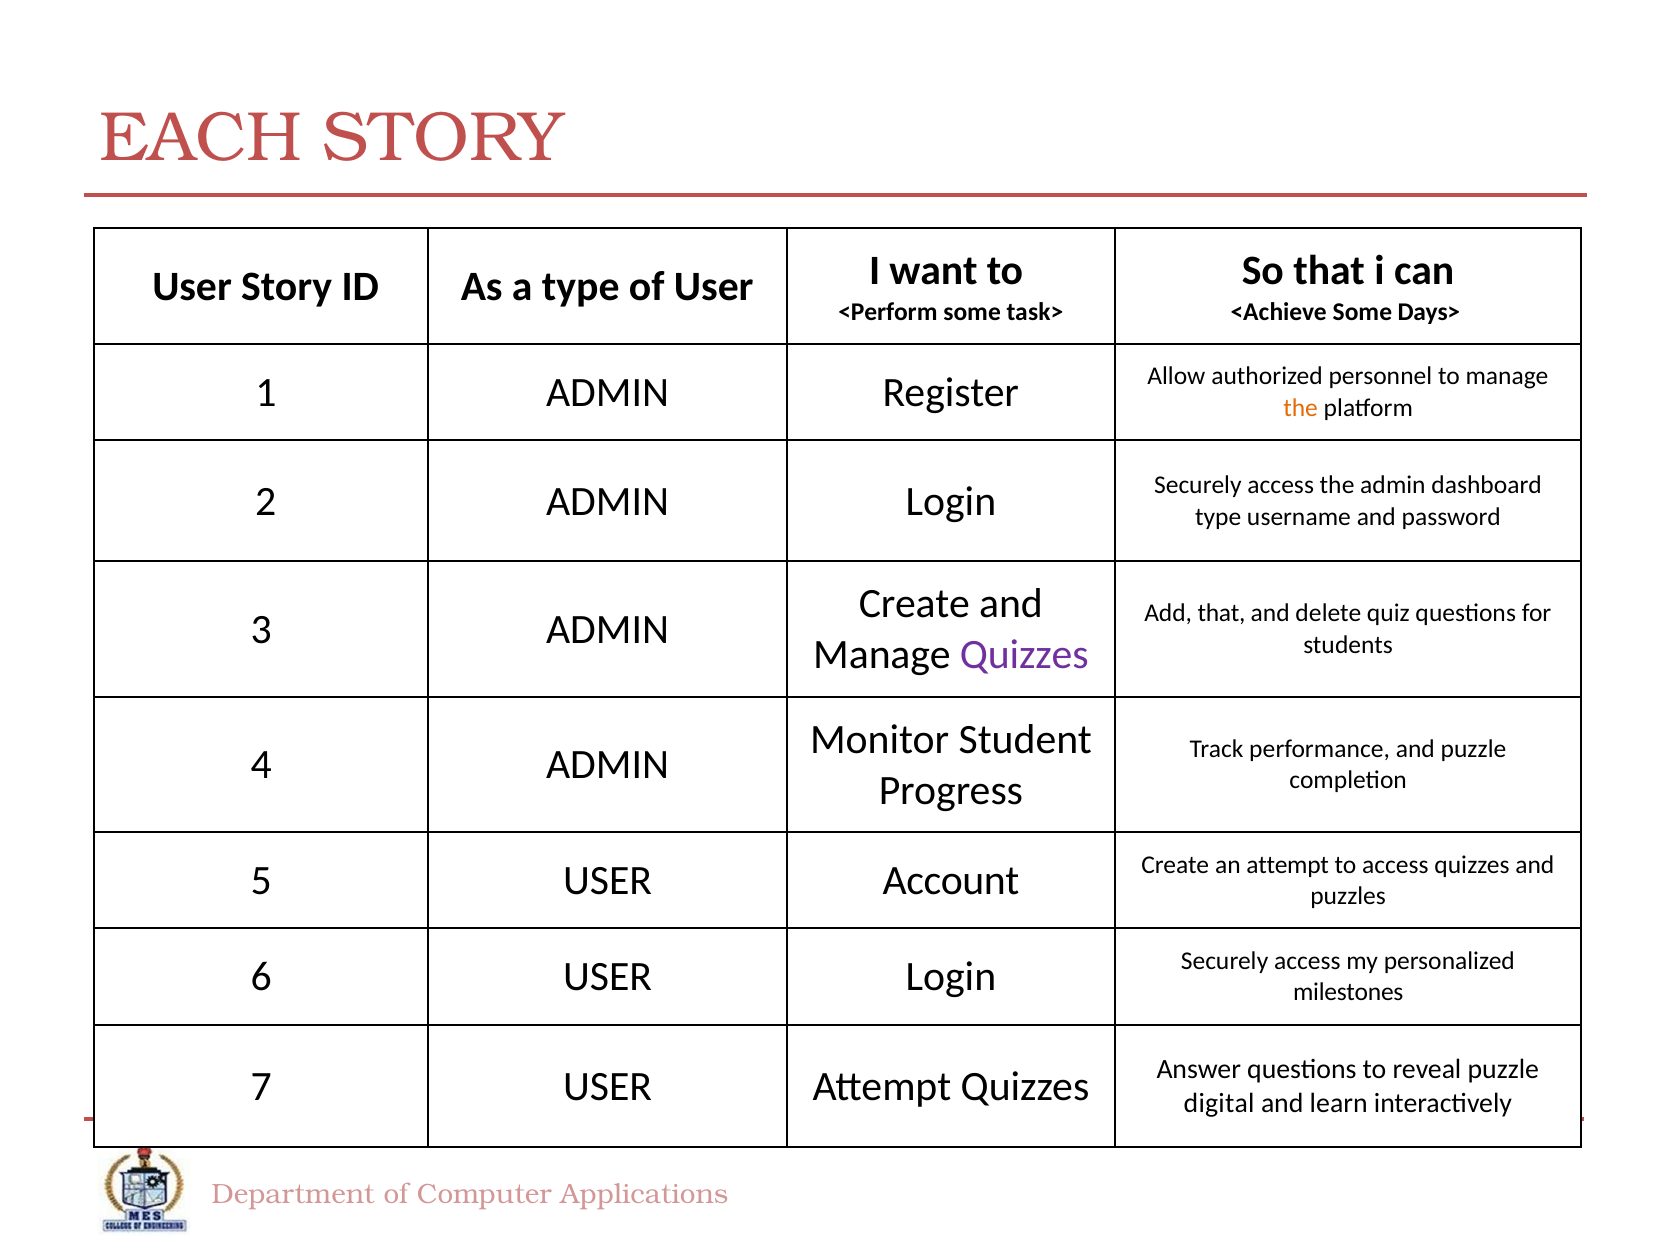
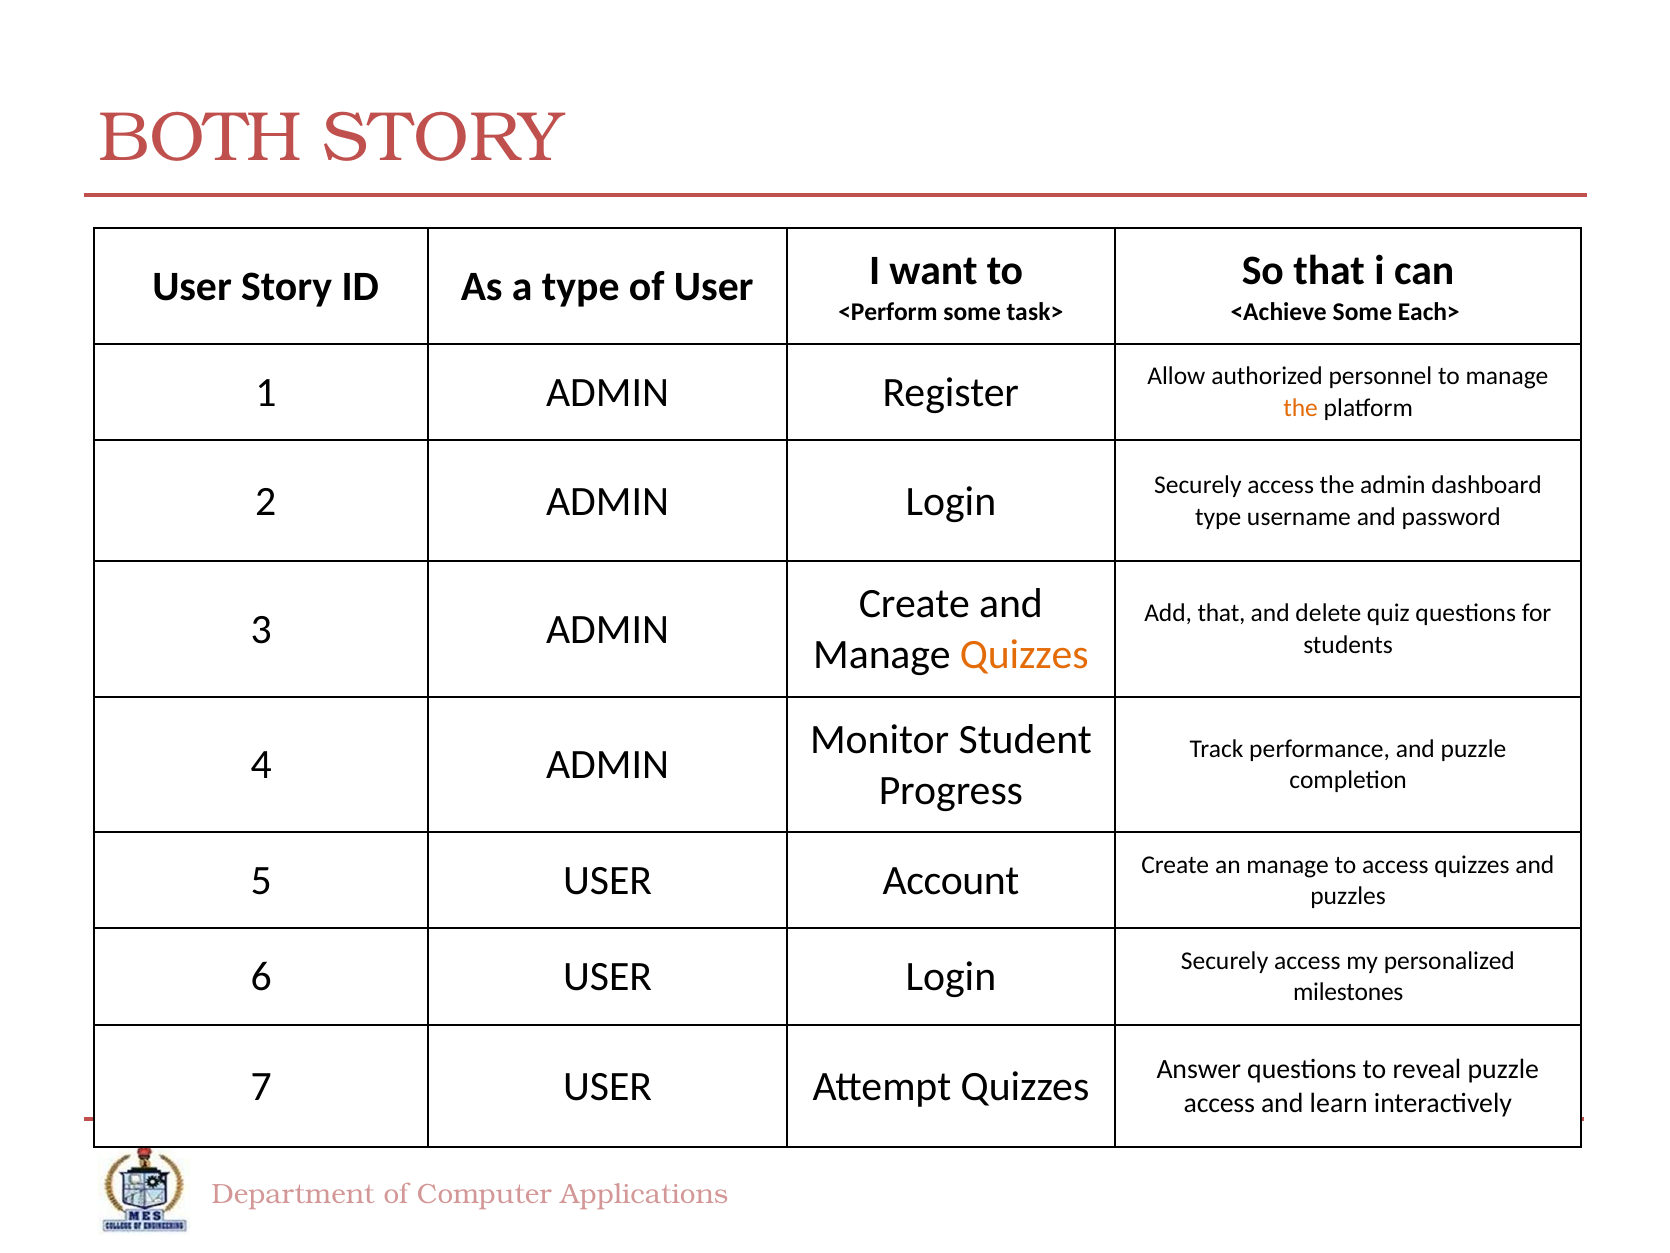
EACH: EACH -> BOTH
Days>: Days> -> Each>
Quizzes at (1024, 655) colour: purple -> orange
an attempt: attempt -> manage
digital at (1219, 1103): digital -> access
